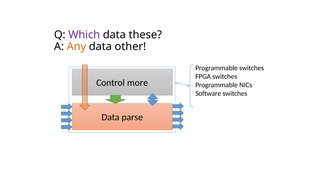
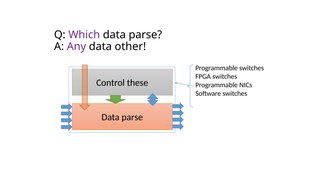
these at (145, 35): these -> parse
Any colour: orange -> purple
more: more -> these
